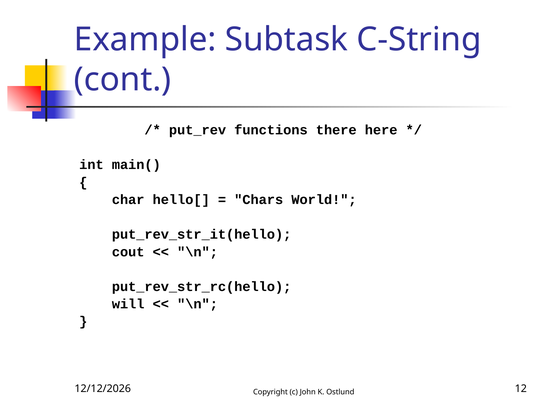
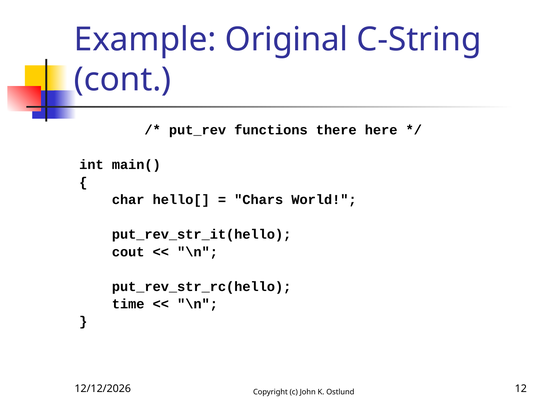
Subtask: Subtask -> Original
will: will -> time
